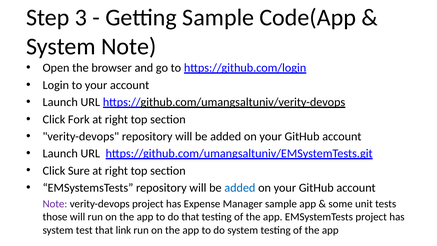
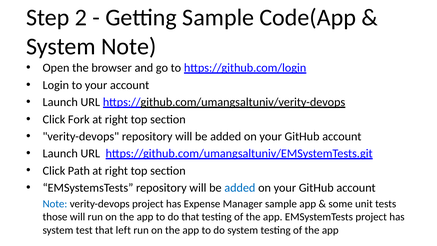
3: 3 -> 2
Sure: Sure -> Path
Note at (55, 204) colour: purple -> blue
link: link -> left
